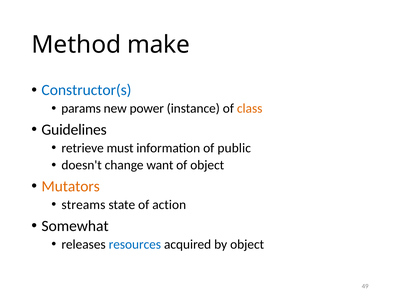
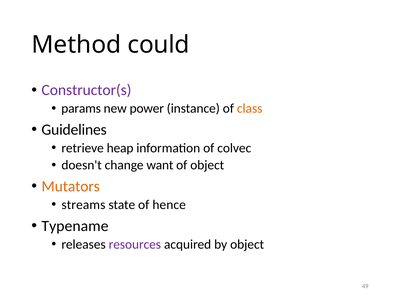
make: make -> could
Constructor(s colour: blue -> purple
must: must -> heap
public: public -> colvec
action: action -> hence
Somewhat: Somewhat -> Typename
resources colour: blue -> purple
